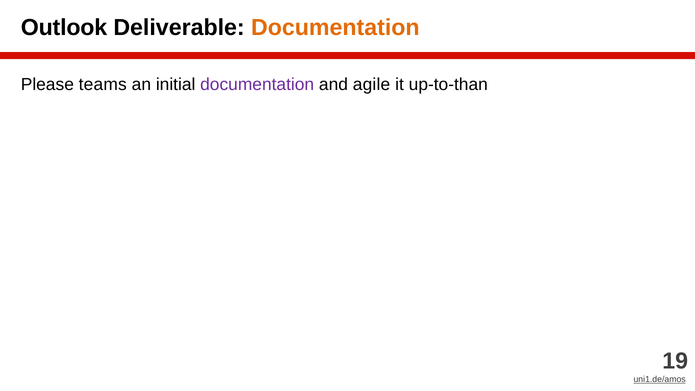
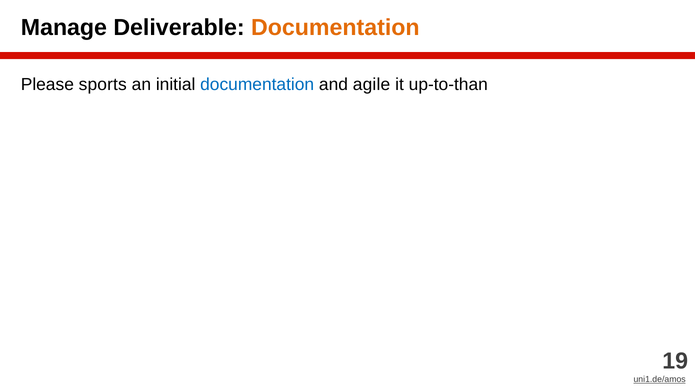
Outlook: Outlook -> Manage
teams: teams -> sports
documentation at (257, 84) colour: purple -> blue
